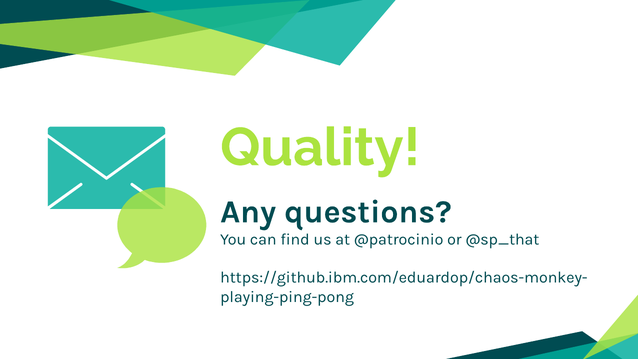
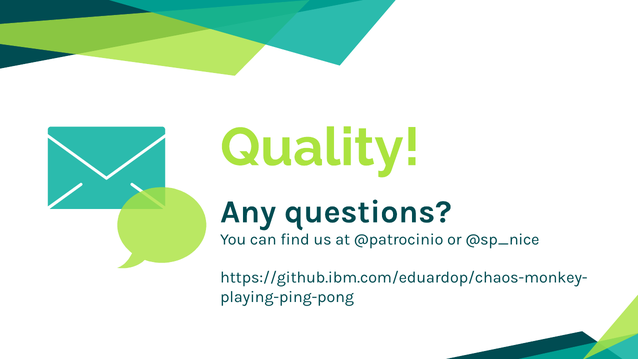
@sp_that: @sp_that -> @sp_nice
